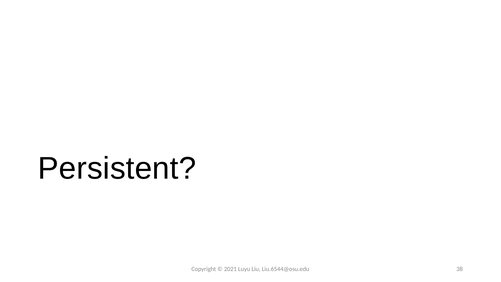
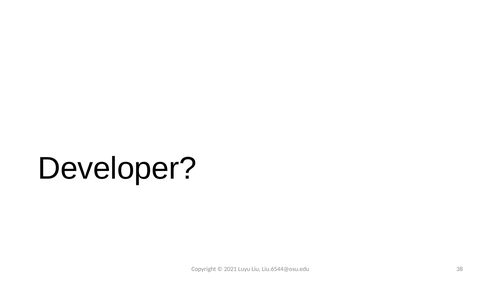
Persistent: Persistent -> Developer
